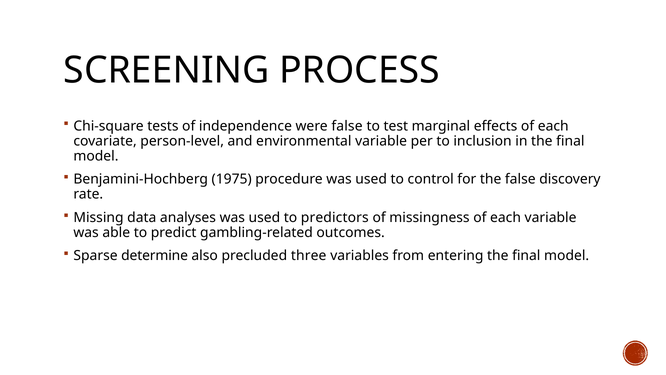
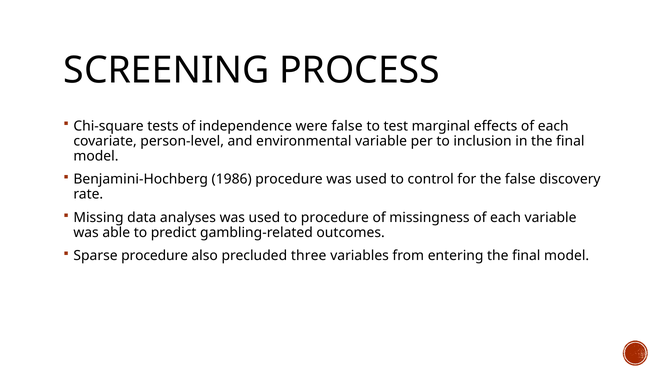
1975: 1975 -> 1986
to predictors: predictors -> procedure
Sparse determine: determine -> procedure
